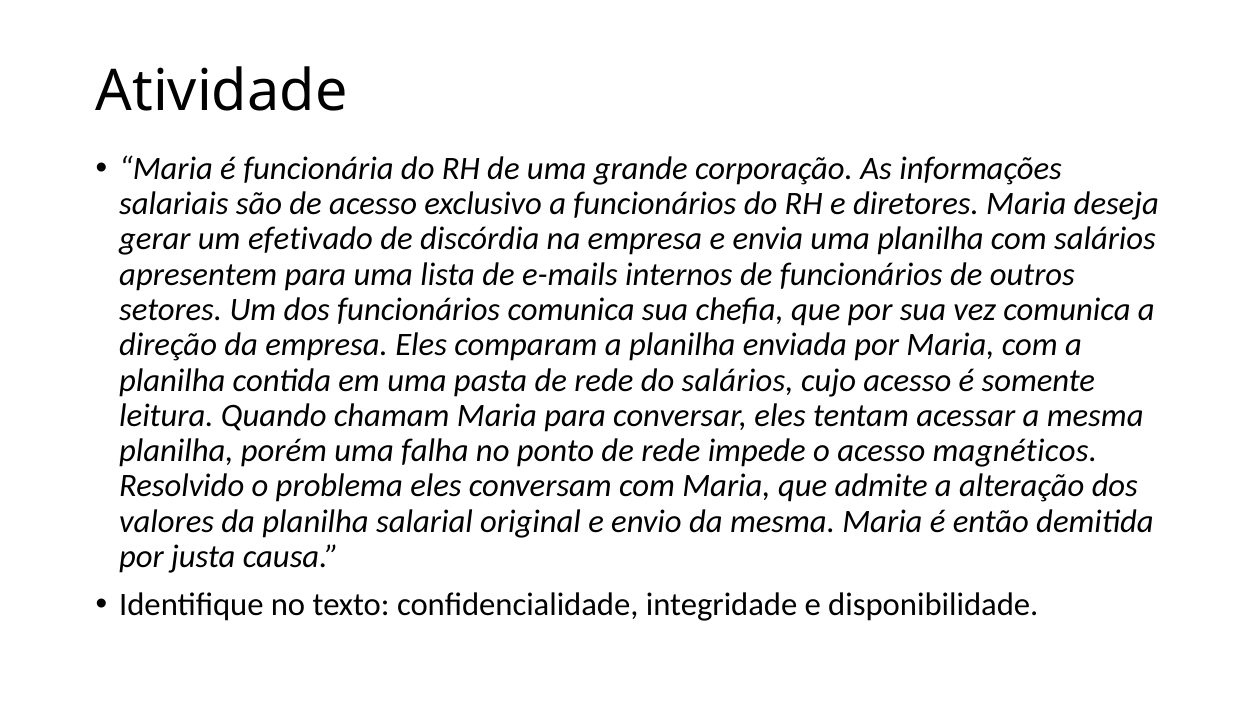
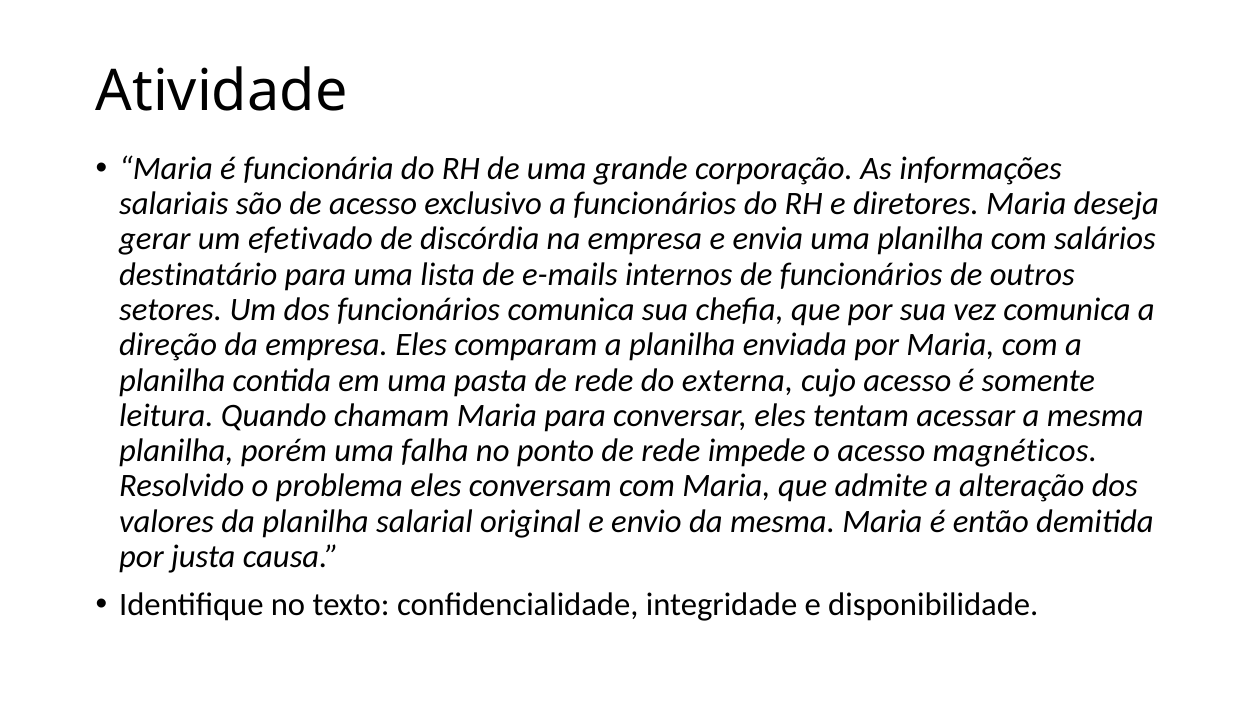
apresentem: apresentem -> destinatário
do salários: salários -> externa
